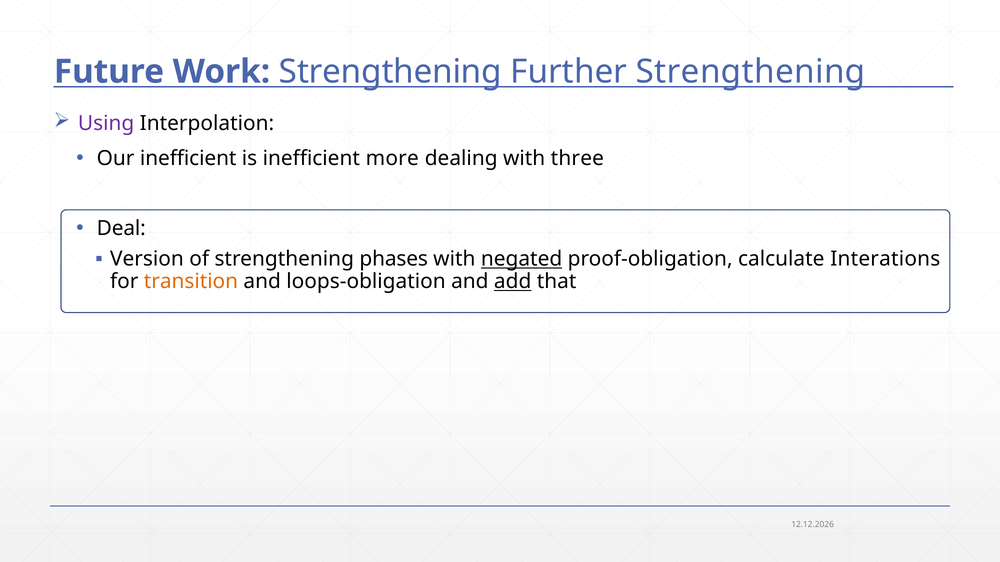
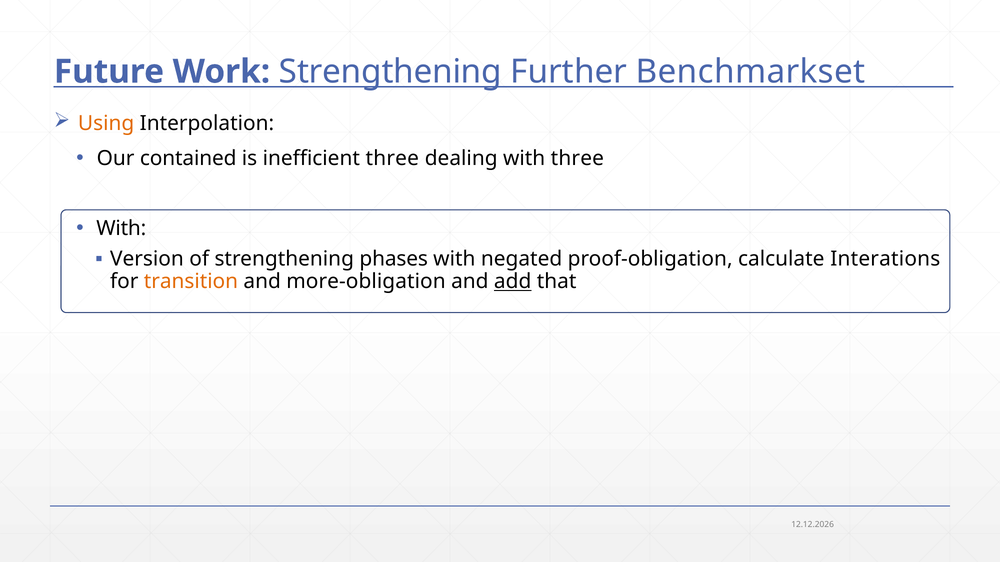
Further Strengthening: Strengthening -> Benchmarkset
Using colour: purple -> orange
Our inefficient: inefficient -> contained
inefficient more: more -> three
Deal at (121, 228): Deal -> With
negated underline: present -> none
loops-obligation: loops-obligation -> more-obligation
